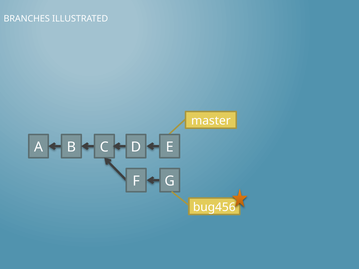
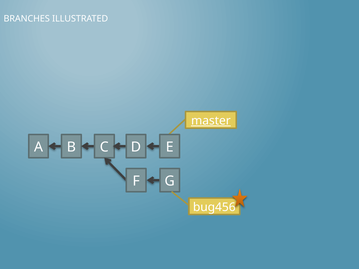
master underline: none -> present
